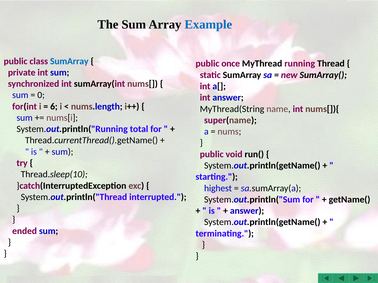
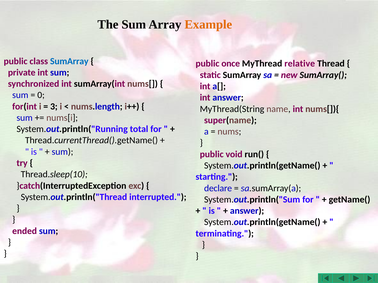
Example colour: blue -> orange
running: running -> relative
6: 6 -> 3
highest: highest -> declare
